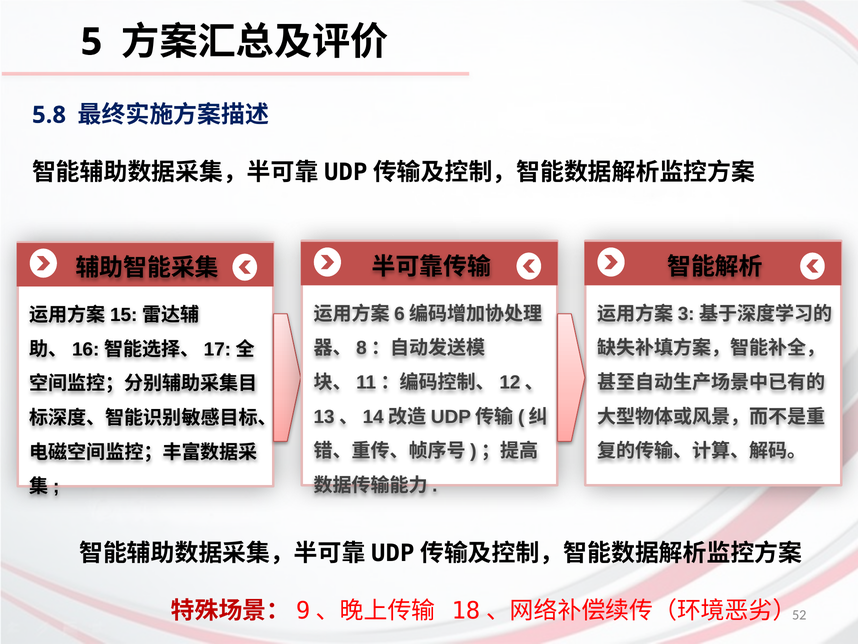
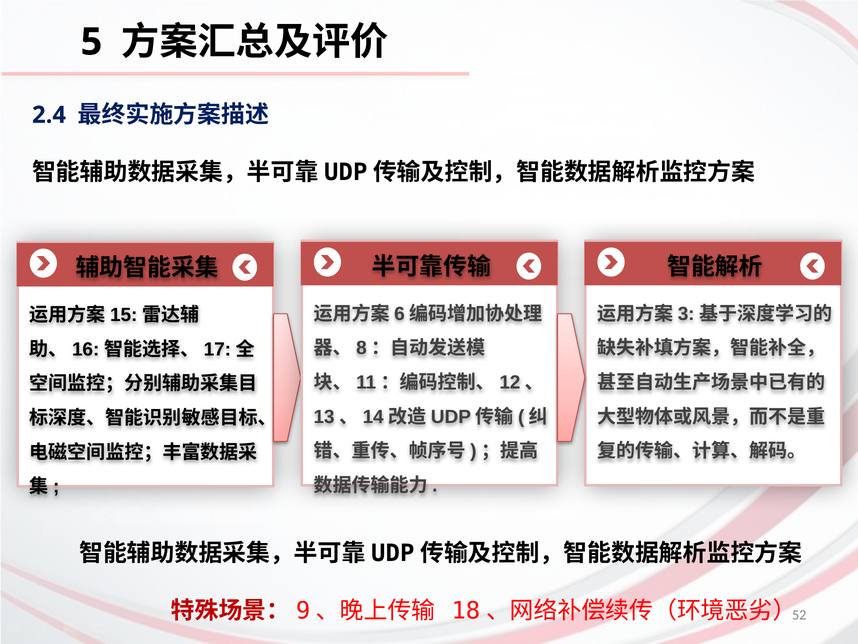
5.8: 5.8 -> 2.4
